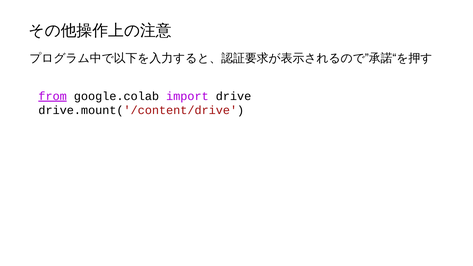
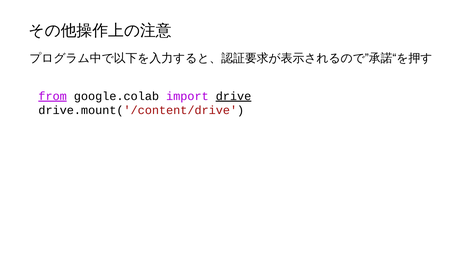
drive underline: none -> present
